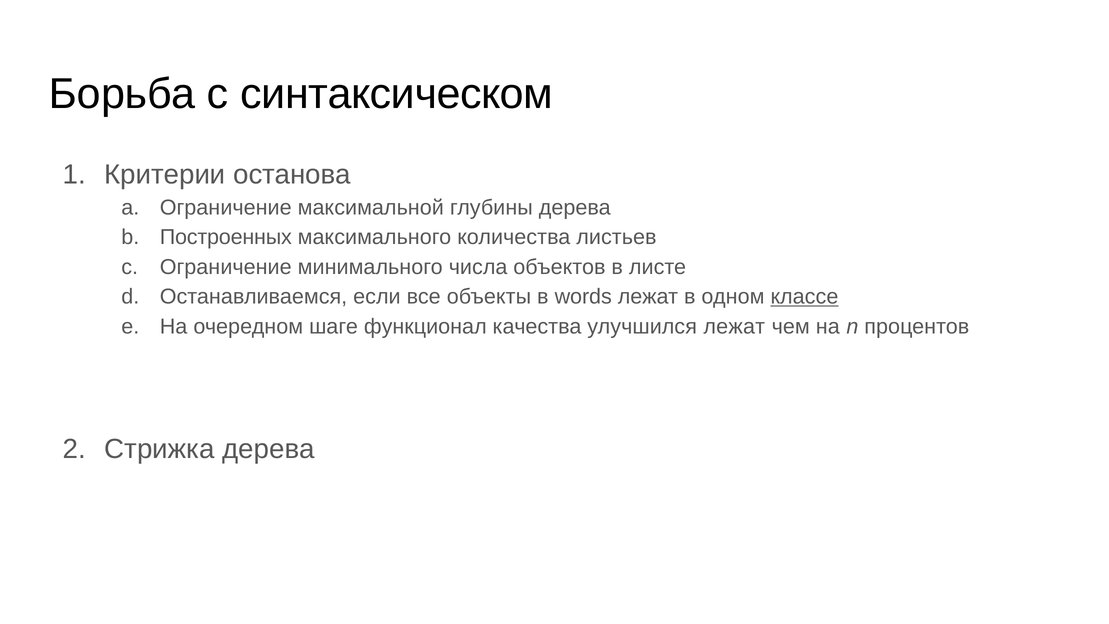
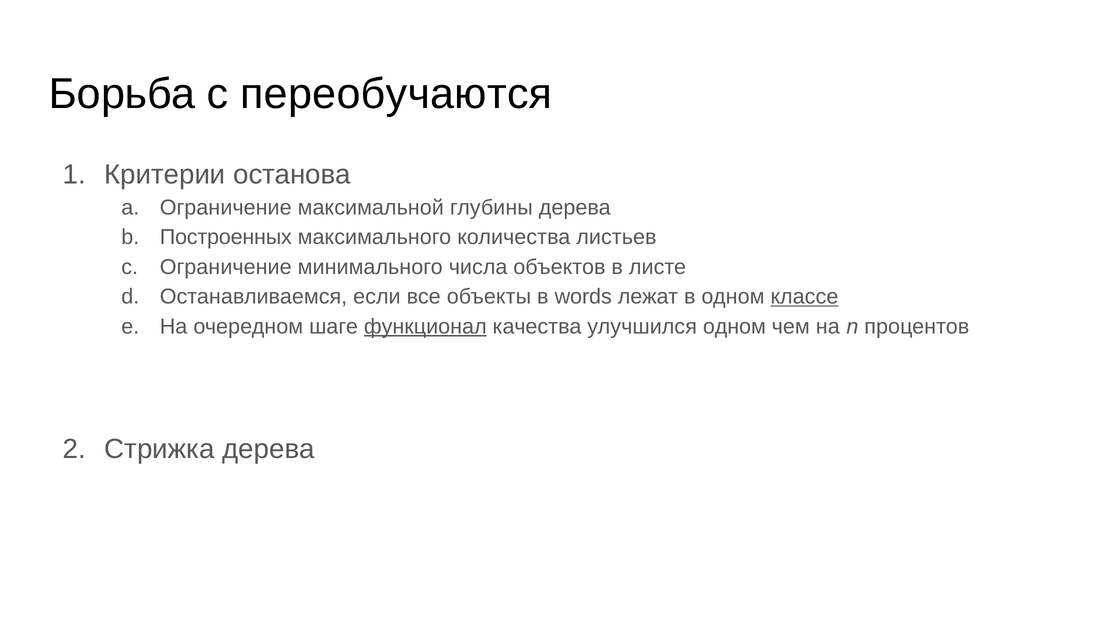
синтаксическом: синтаксическом -> переобучаются
функционал underline: none -> present
улучшился лежат: лежат -> одном
